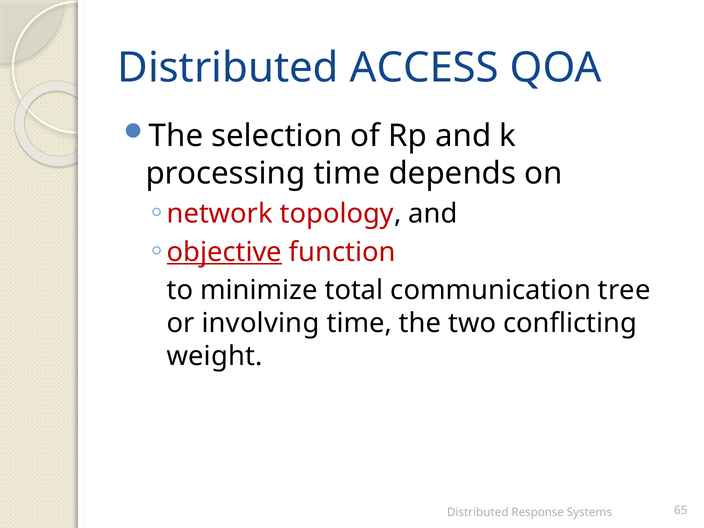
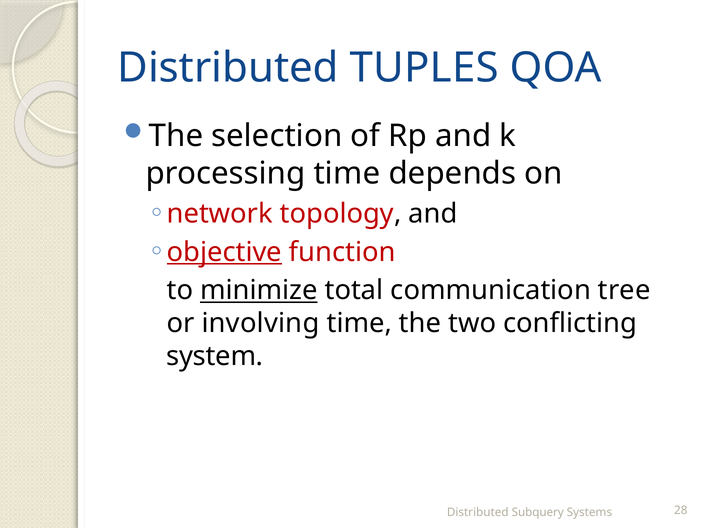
ACCESS: ACCESS -> TUPLES
minimize underline: none -> present
weight: weight -> system
Response: Response -> Subquery
65: 65 -> 28
